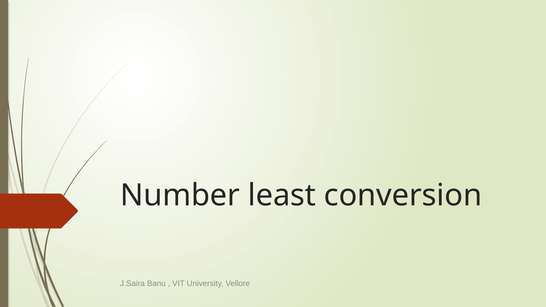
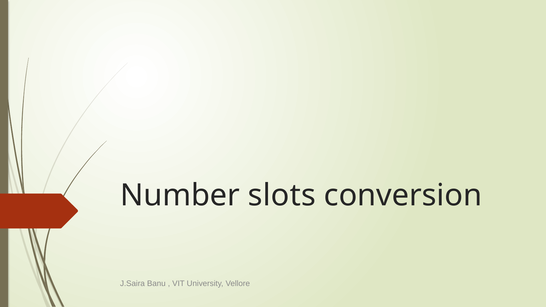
least: least -> slots
